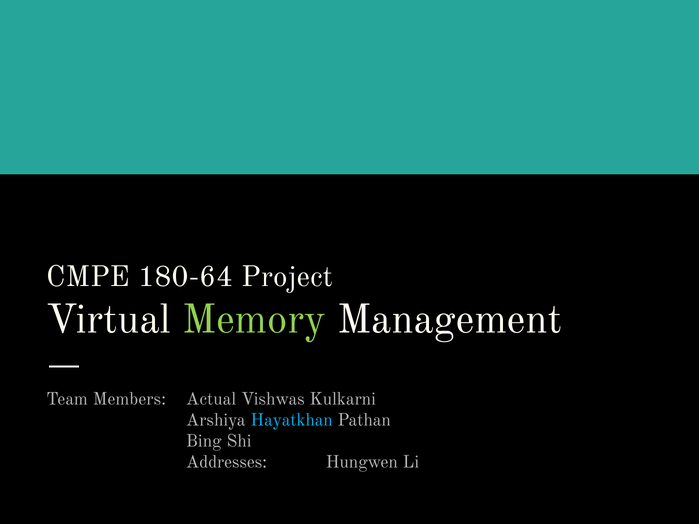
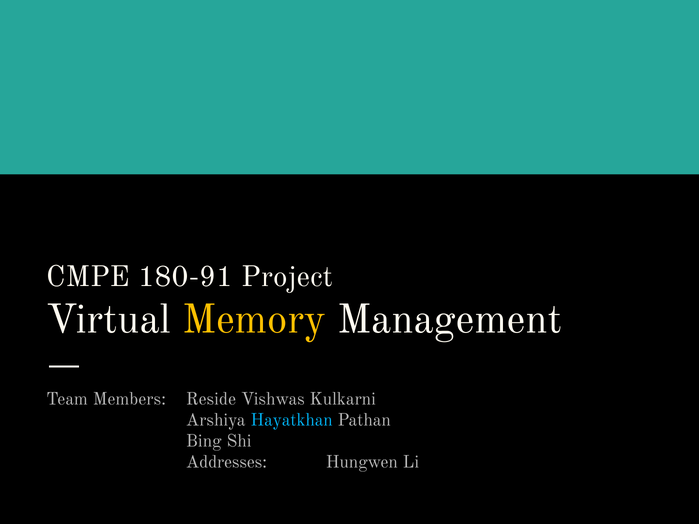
180-64: 180-64 -> 180-91
Memory colour: light green -> yellow
Actual: Actual -> Reside
